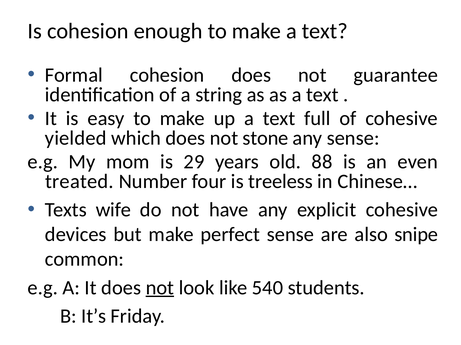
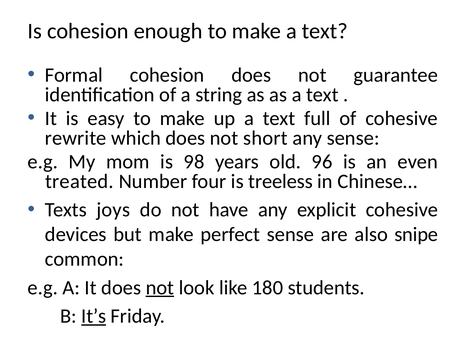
yielded: yielded -> rewrite
stone: stone -> short
29: 29 -> 98
88: 88 -> 96
wife: wife -> joys
540: 540 -> 180
It’s underline: none -> present
